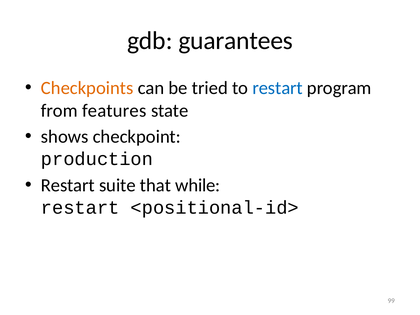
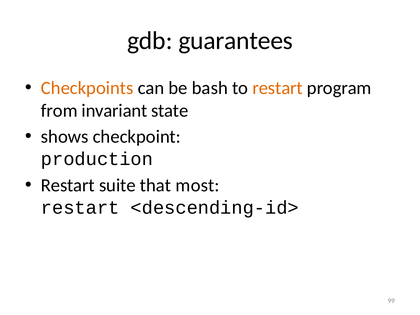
tried: tried -> bash
restart at (278, 88) colour: blue -> orange
features: features -> invariant
while: while -> most
<positional-id>: <positional-id> -> <descending-id>
